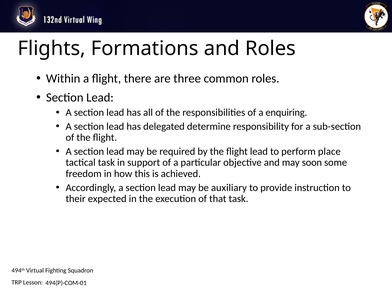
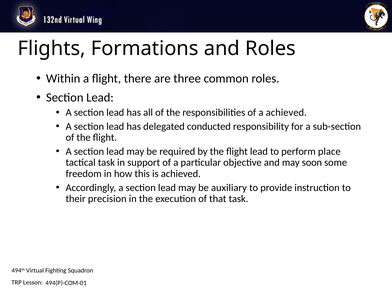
a enquiring: enquiring -> achieved
determine: determine -> conducted
expected: expected -> precision
